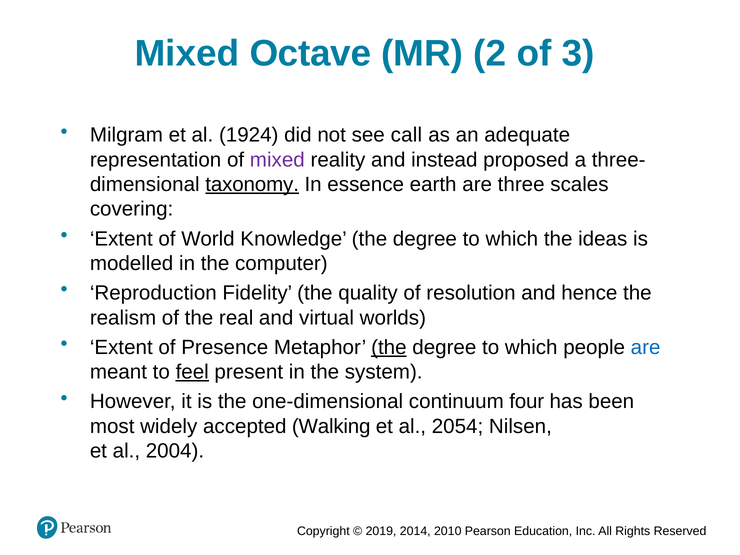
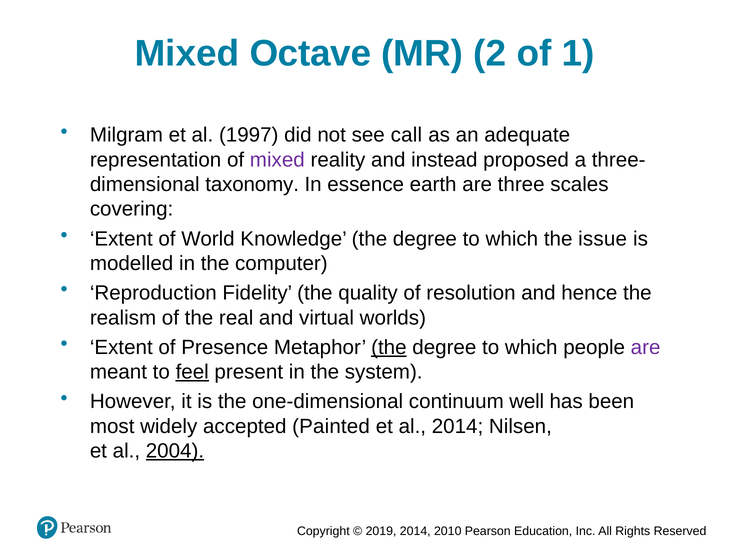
3: 3 -> 1
1924: 1924 -> 1997
taxonomy underline: present -> none
ideas: ideas -> issue
are at (646, 347) colour: blue -> purple
four: four -> well
Walking: Walking -> Painted
al 2054: 2054 -> 2014
2004 underline: none -> present
